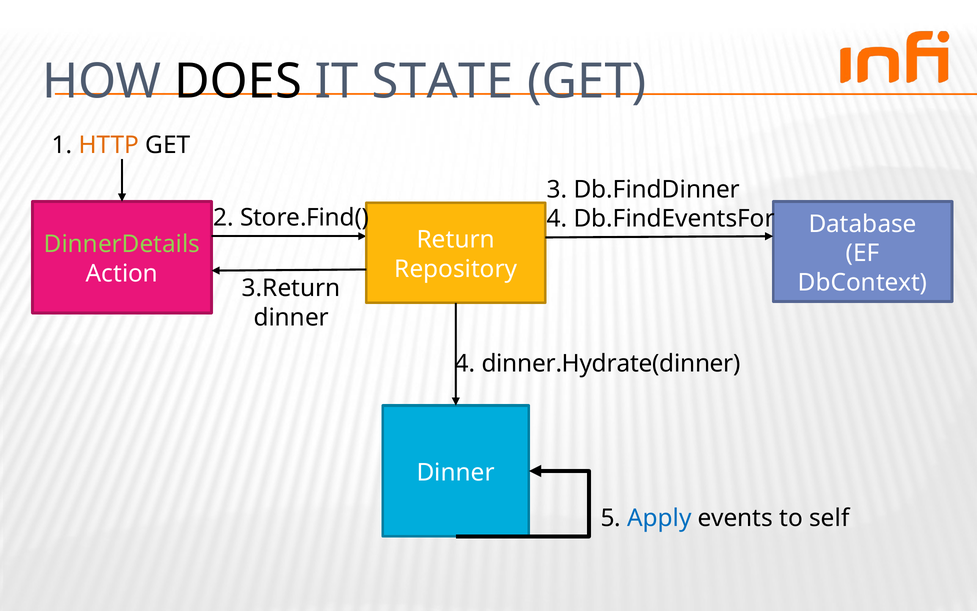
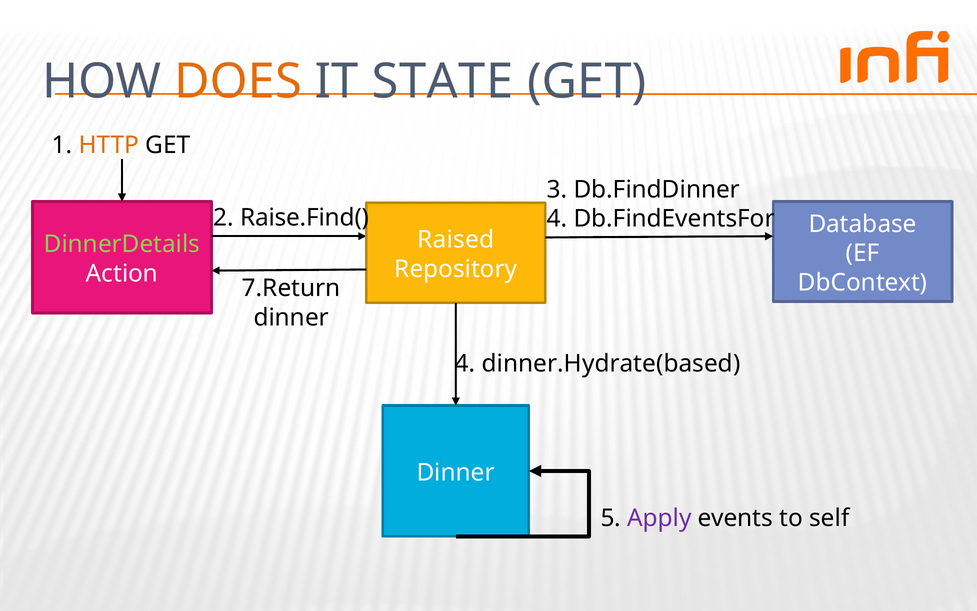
DOES colour: black -> orange
Store.Find(: Store.Find( -> Raise.Find(
Return: Return -> Raised
3.Return: 3.Return -> 7.Return
dinner.Hydrate(dinner: dinner.Hydrate(dinner -> dinner.Hydrate(based
Apply colour: blue -> purple
